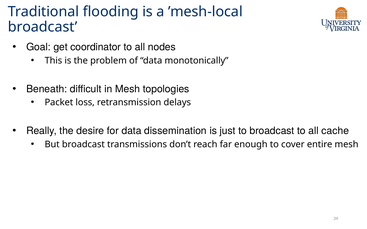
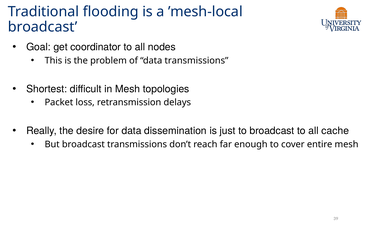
data monotonically: monotonically -> transmissions
Beneath: Beneath -> Shortest
